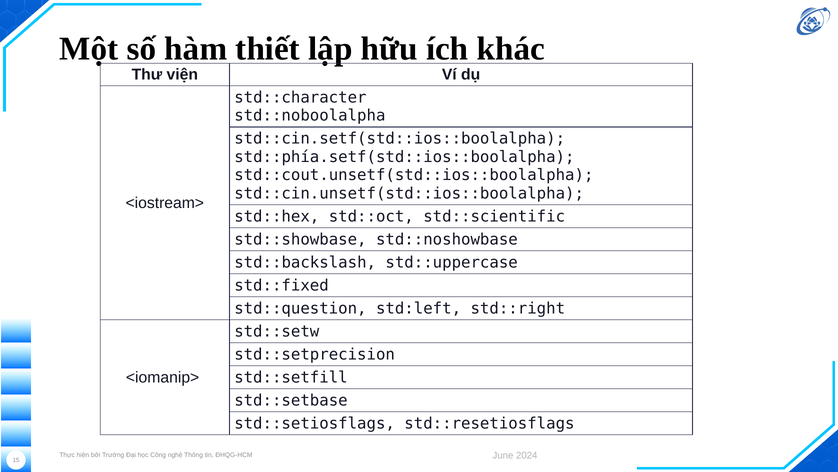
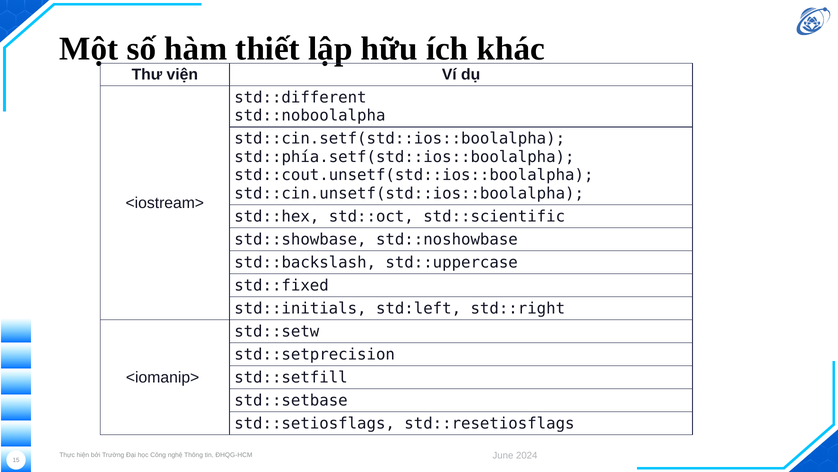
std::character: std::character -> std::different
std::question: std::question -> std::initials
